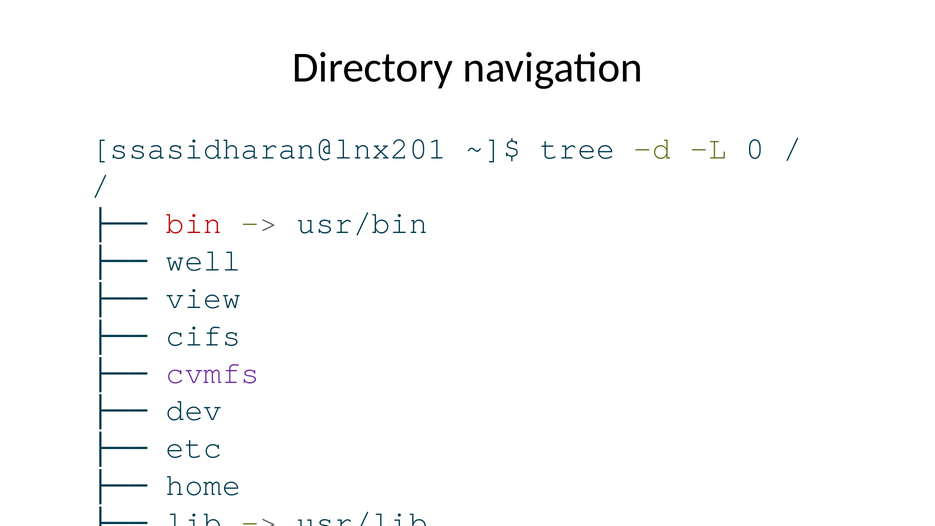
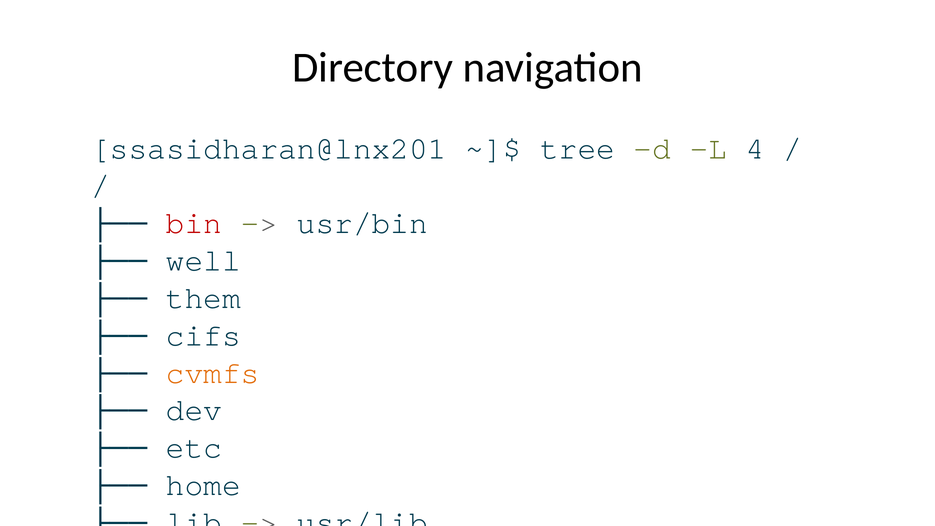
0: 0 -> 4
view: view -> them
cvmfs colour: purple -> orange
